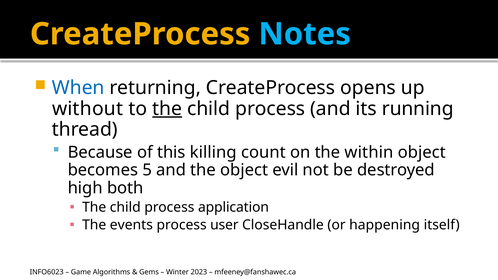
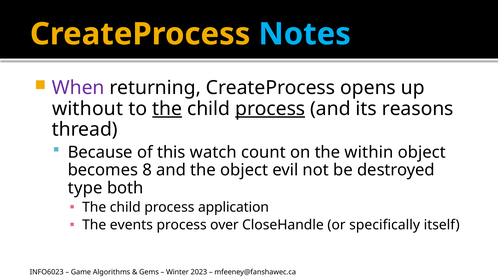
When colour: blue -> purple
process at (270, 109) underline: none -> present
running: running -> reasons
killing: killing -> watch
5: 5 -> 8
high: high -> type
user: user -> over
happening: happening -> specifically
